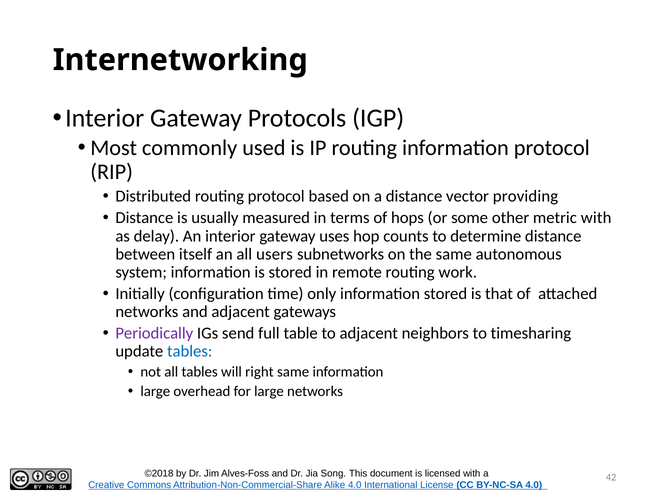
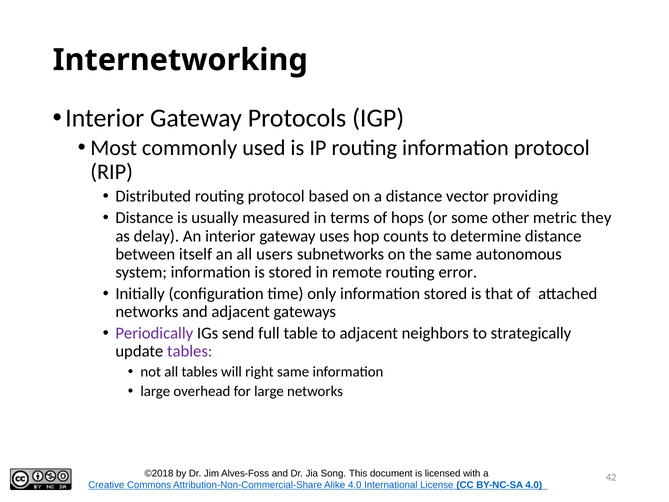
metric with: with -> they
work: work -> error
timesharing: timesharing -> strategically
tables at (190, 351) colour: blue -> purple
